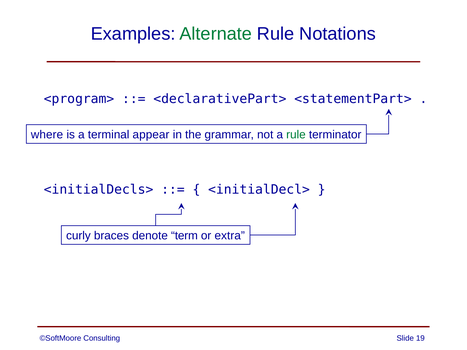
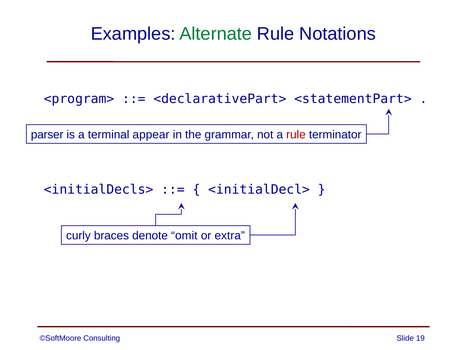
where: where -> parser
rule at (296, 135) colour: green -> red
term: term -> omit
